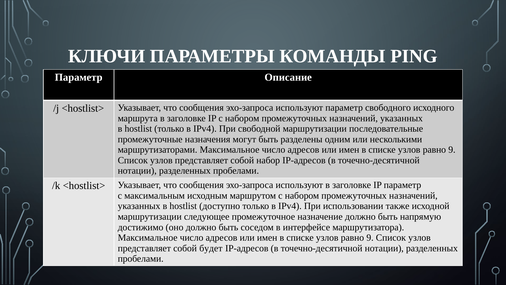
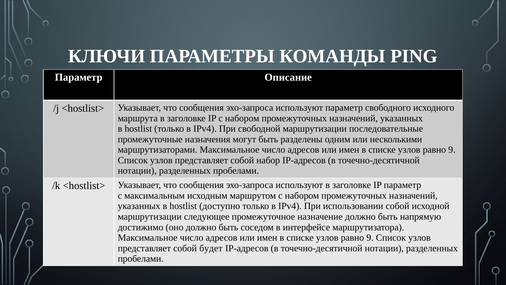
использовании также: также -> собой
